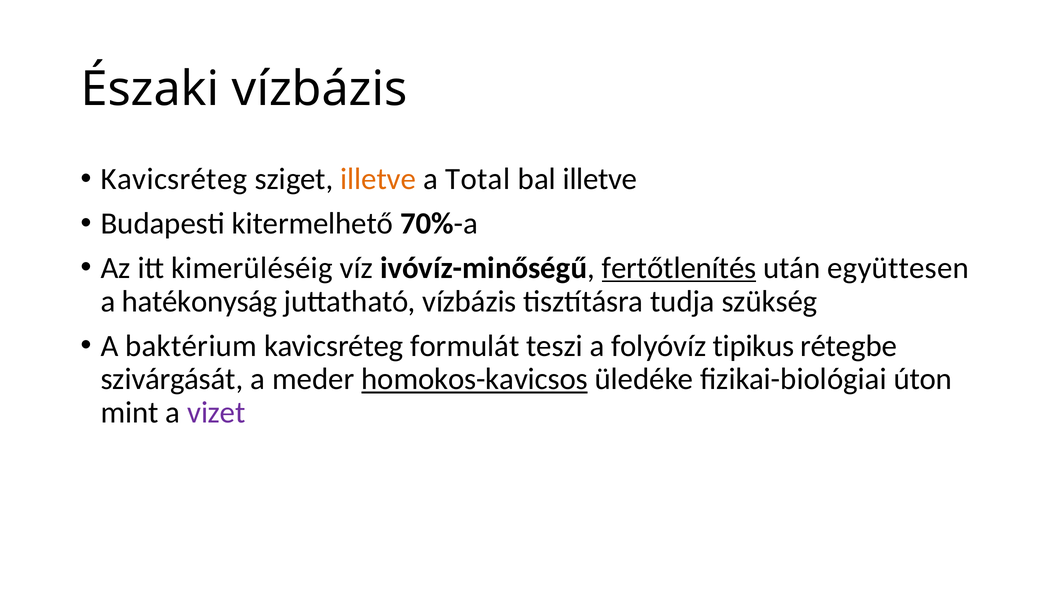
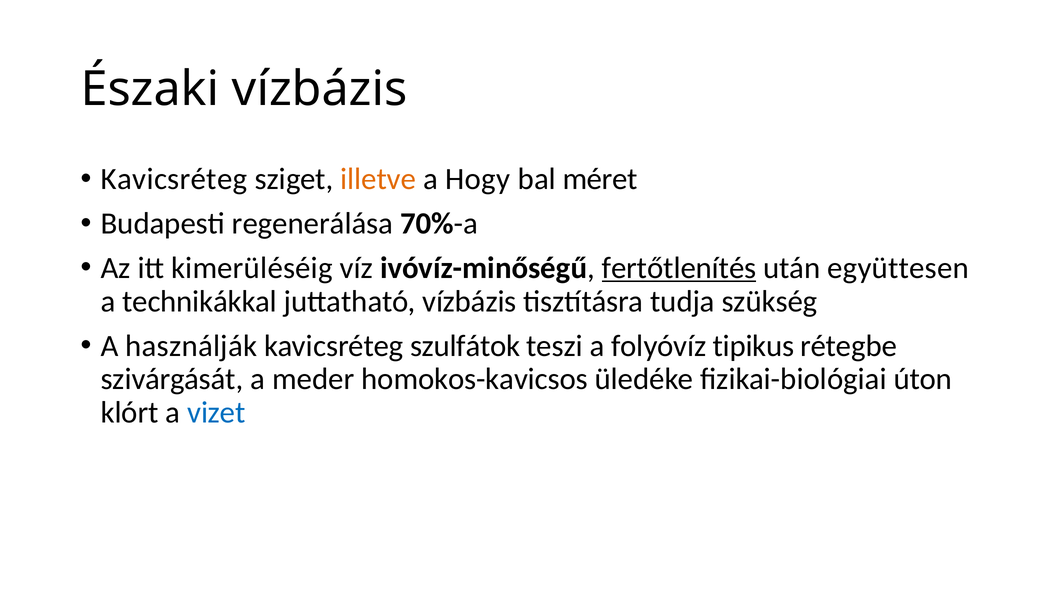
Total: Total -> Hogy
bal illetve: illetve -> méret
kitermelhető: kitermelhető -> regenerálása
hatékonyság: hatékonyság -> technikákkal
baktérium: baktérium -> használják
formulát: formulát -> szulfátok
homokos-kavicsos underline: present -> none
mint: mint -> klórt
vizet colour: purple -> blue
